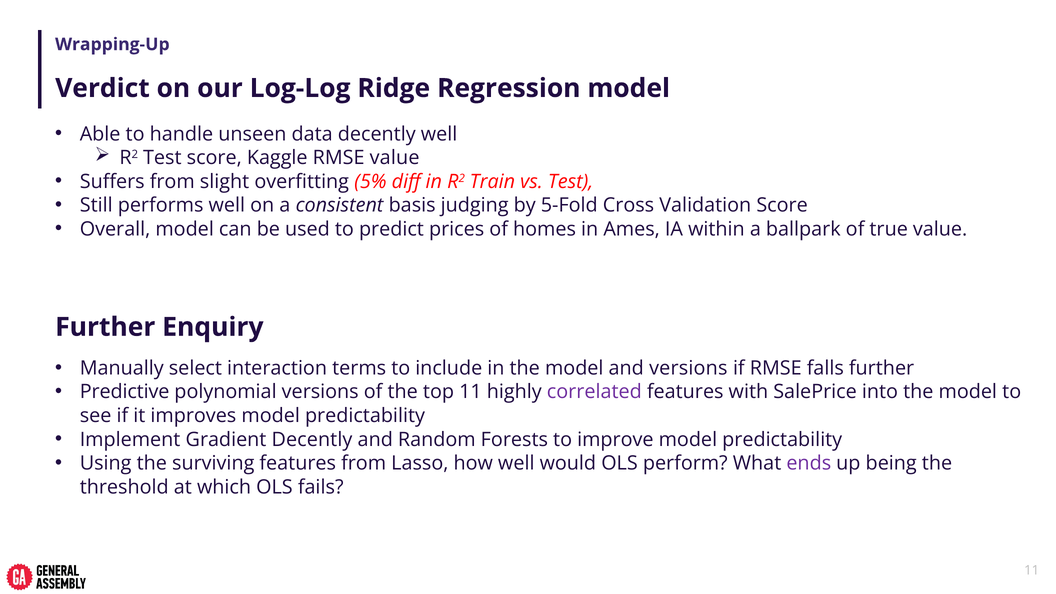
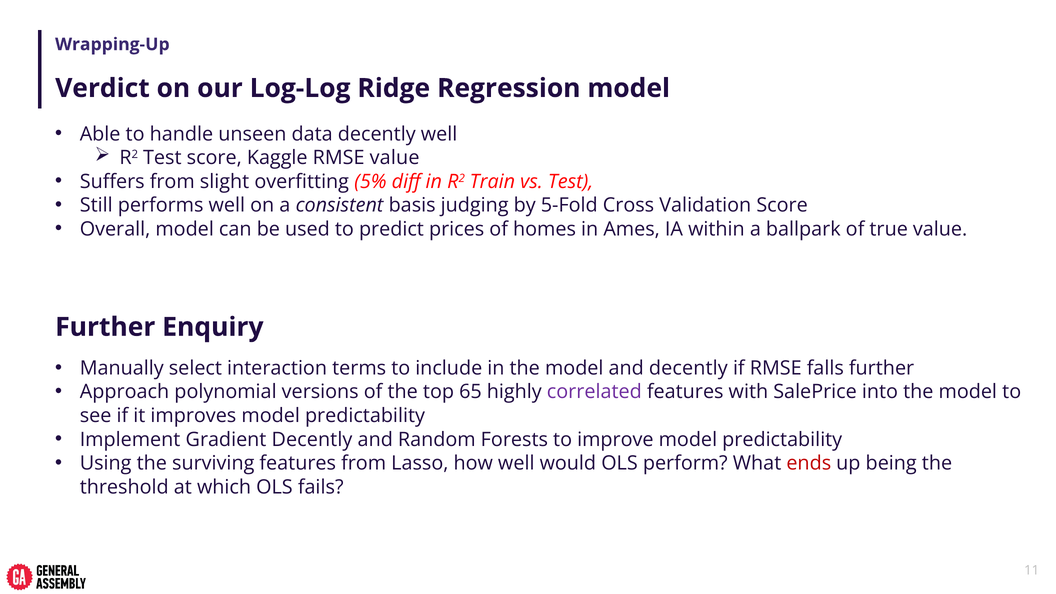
and versions: versions -> decently
Predictive: Predictive -> Approach
top 11: 11 -> 65
ends colour: purple -> red
